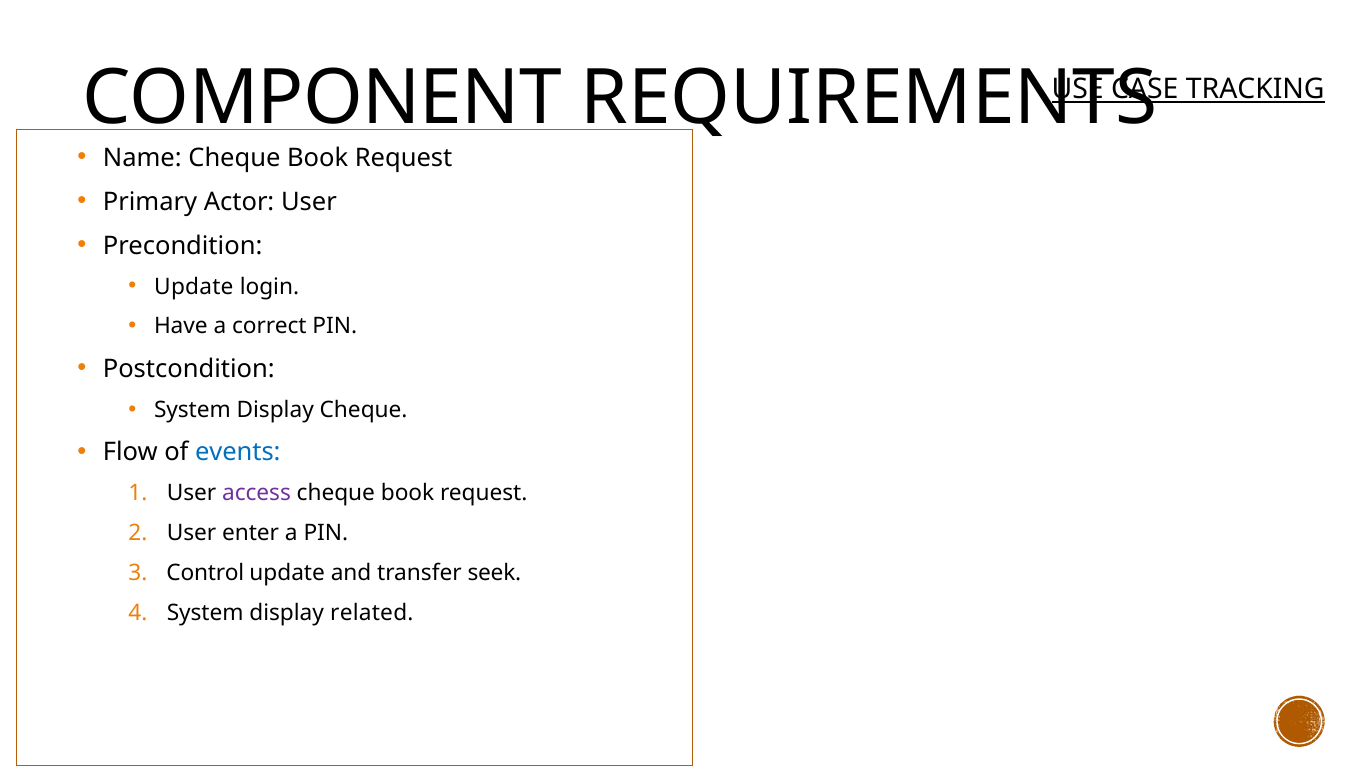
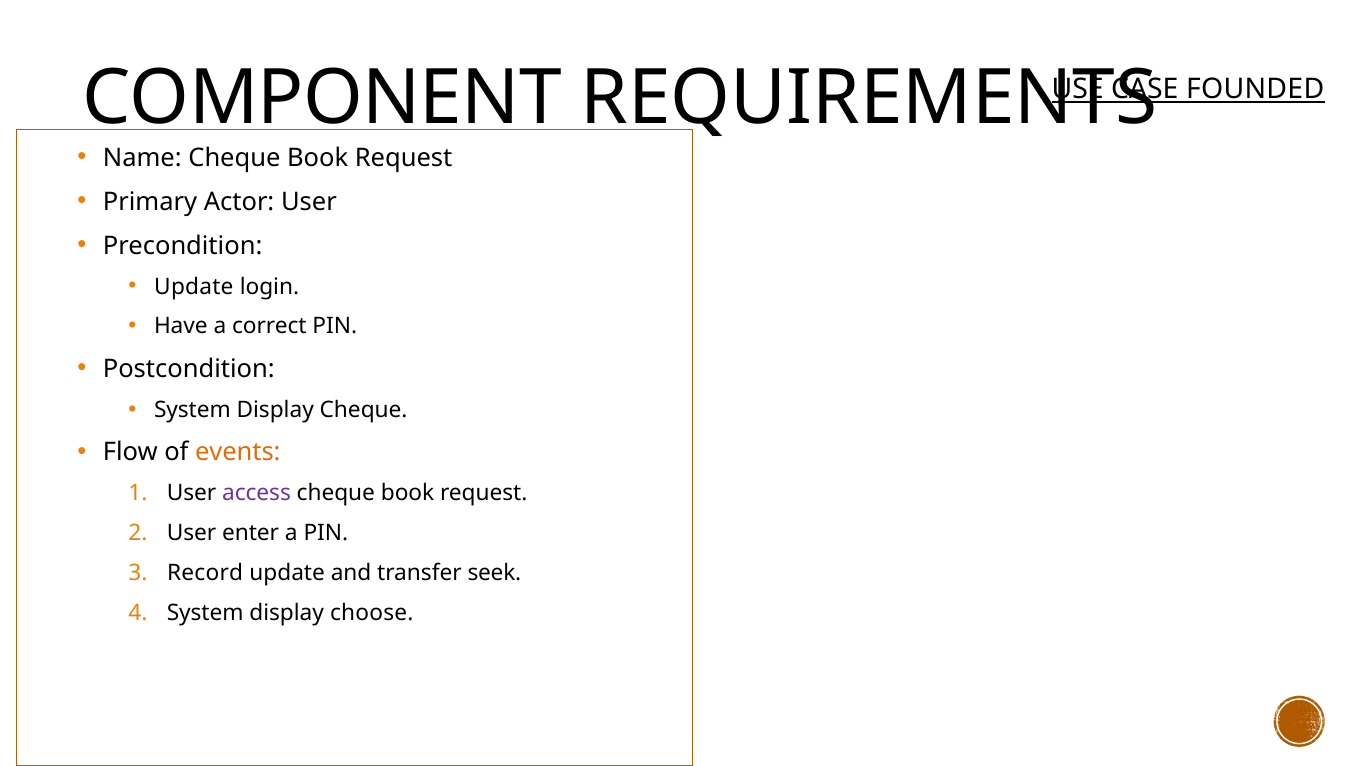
TRACKING: TRACKING -> FOUNDED
events colour: blue -> orange
Control: Control -> Record
related: related -> choose
